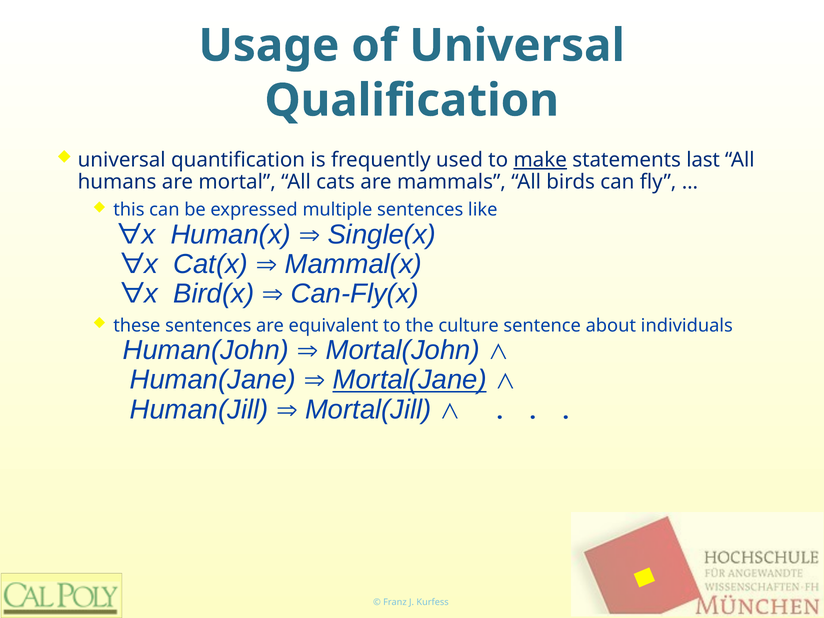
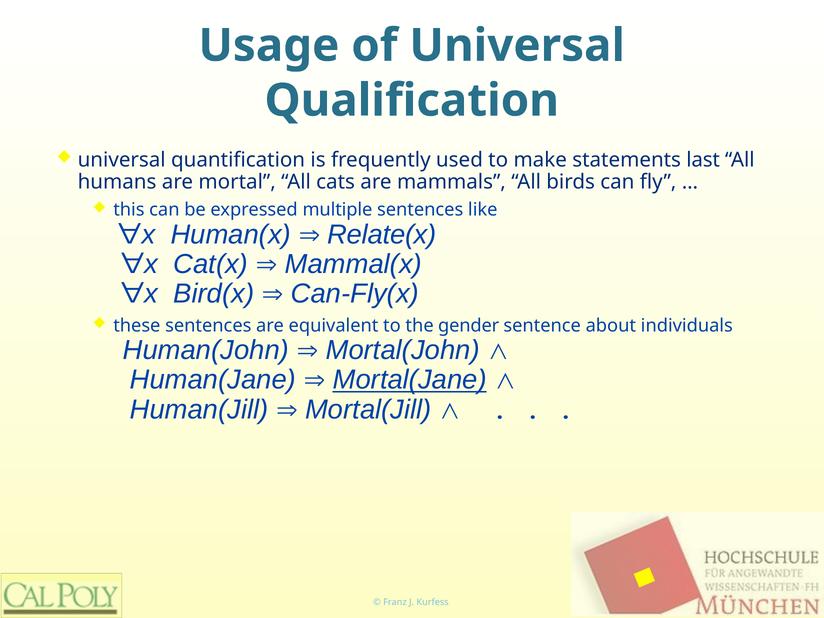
make underline: present -> none
Single(x: Single(x -> Relate(x
culture: culture -> gender
